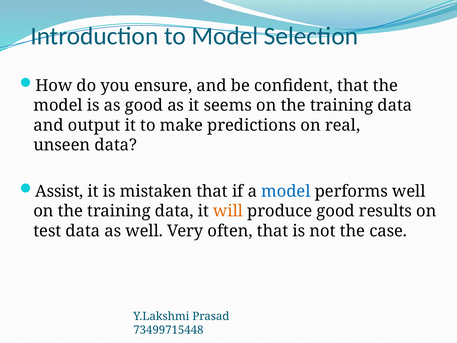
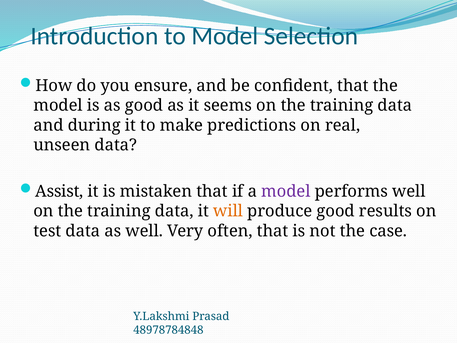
output: output -> during
model at (286, 191) colour: blue -> purple
73499715448: 73499715448 -> 48978784848
